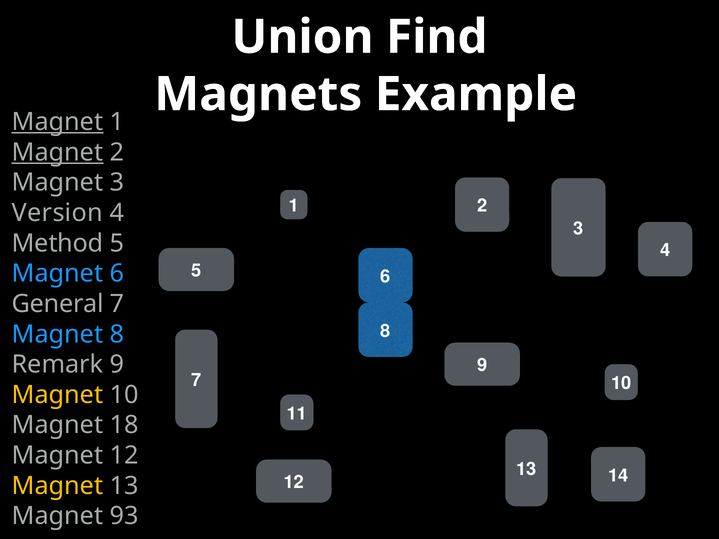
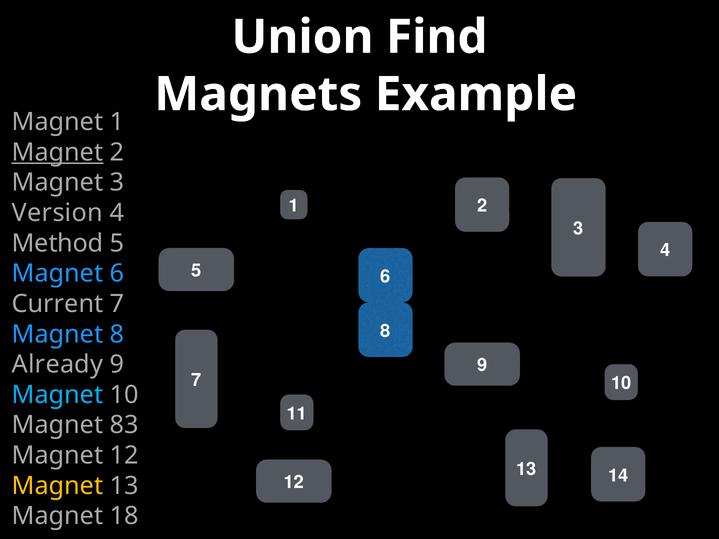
Magnet at (58, 122) underline: present -> none
General: General -> Current
Remark: Remark -> Already
Magnet at (58, 395) colour: yellow -> light blue
18: 18 -> 83
93: 93 -> 18
